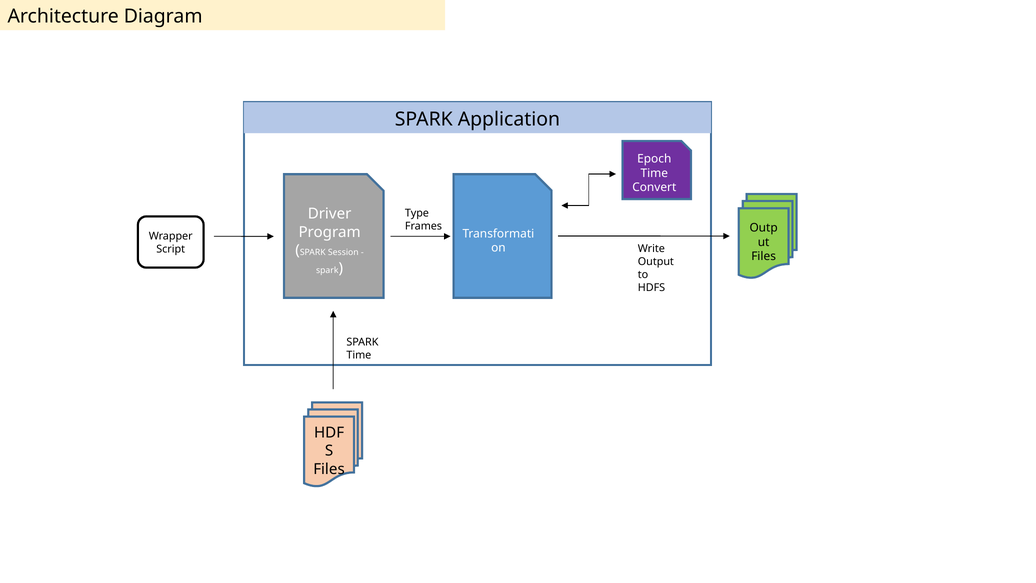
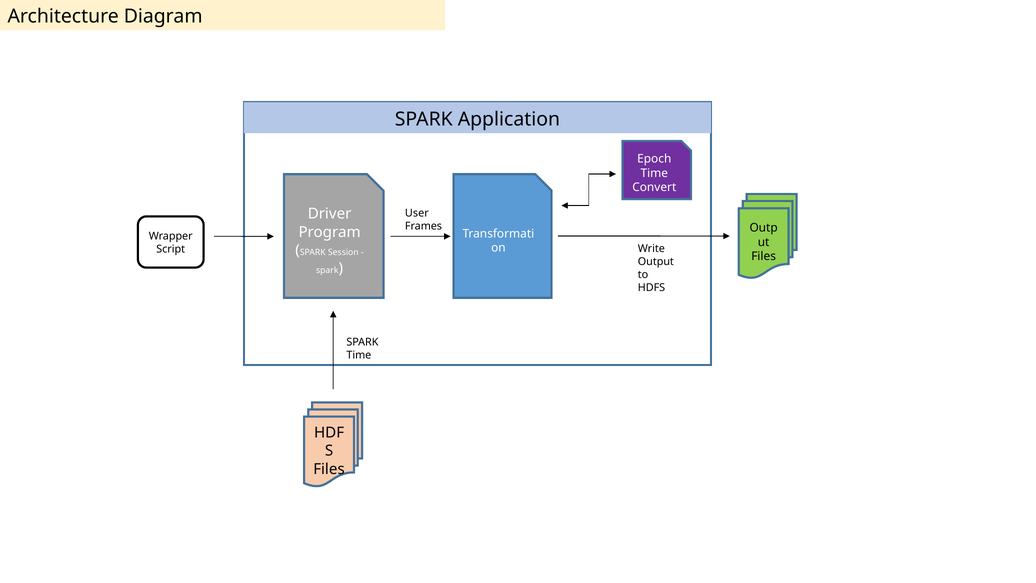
Type: Type -> User
